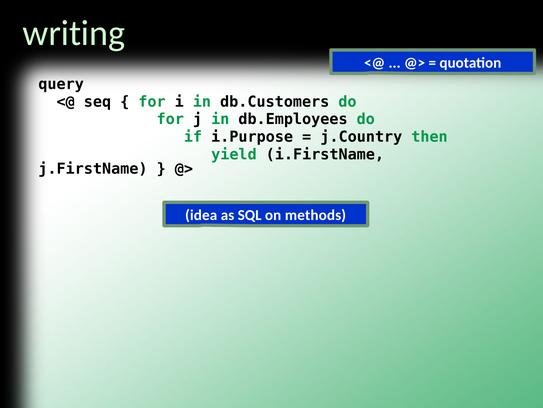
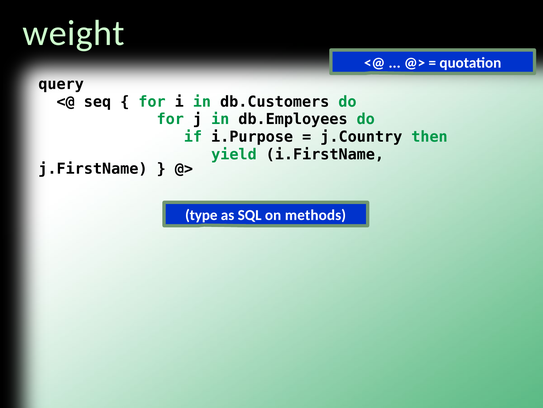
writing: writing -> weight
idea: idea -> type
